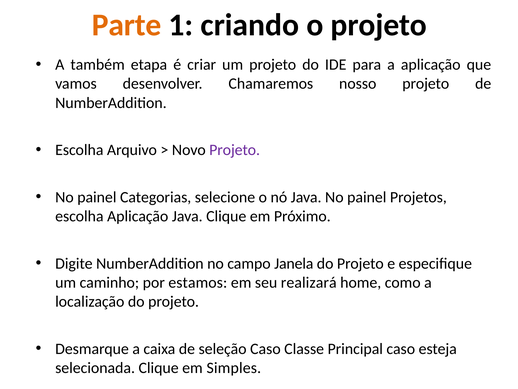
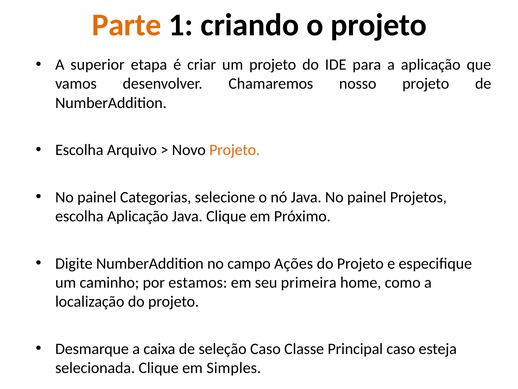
também: também -> superior
Projeto at (235, 150) colour: purple -> orange
Janela: Janela -> Ações
realizará: realizará -> primeira
